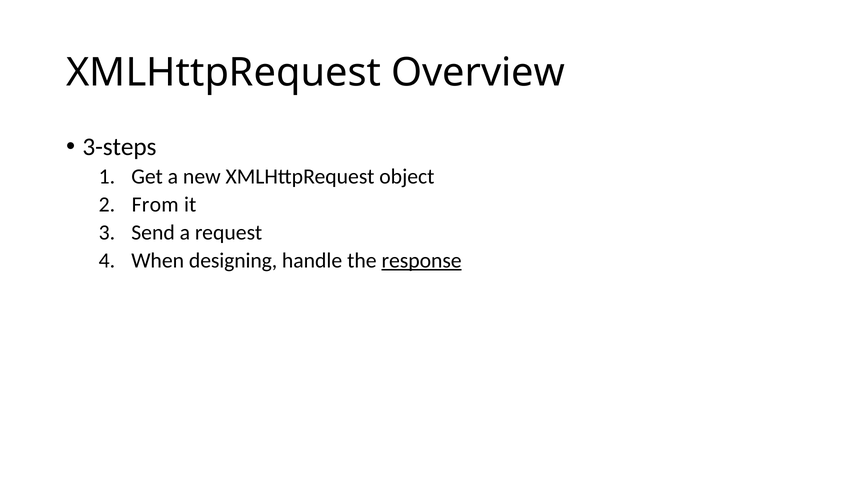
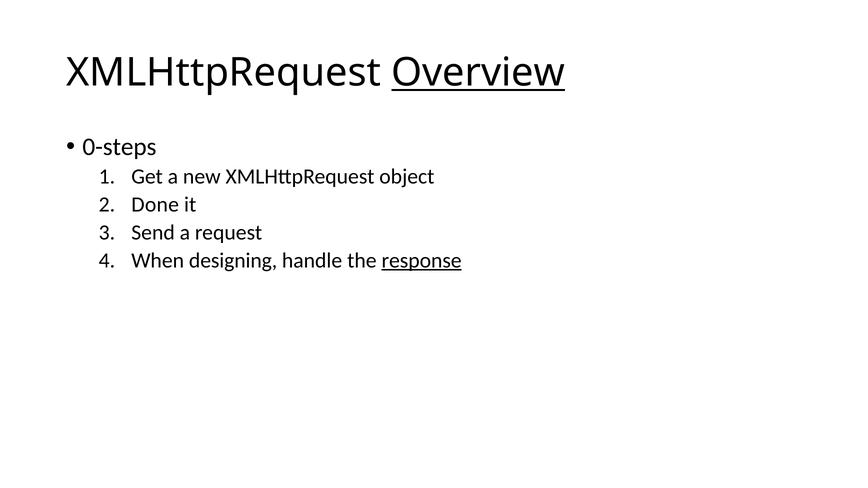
Overview underline: none -> present
3-steps: 3-steps -> 0-steps
From: From -> Done
